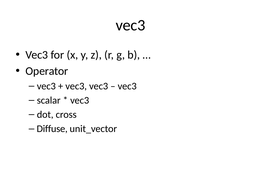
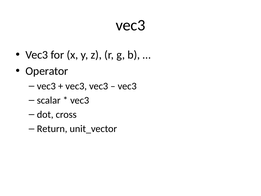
Diffuse: Diffuse -> Return
